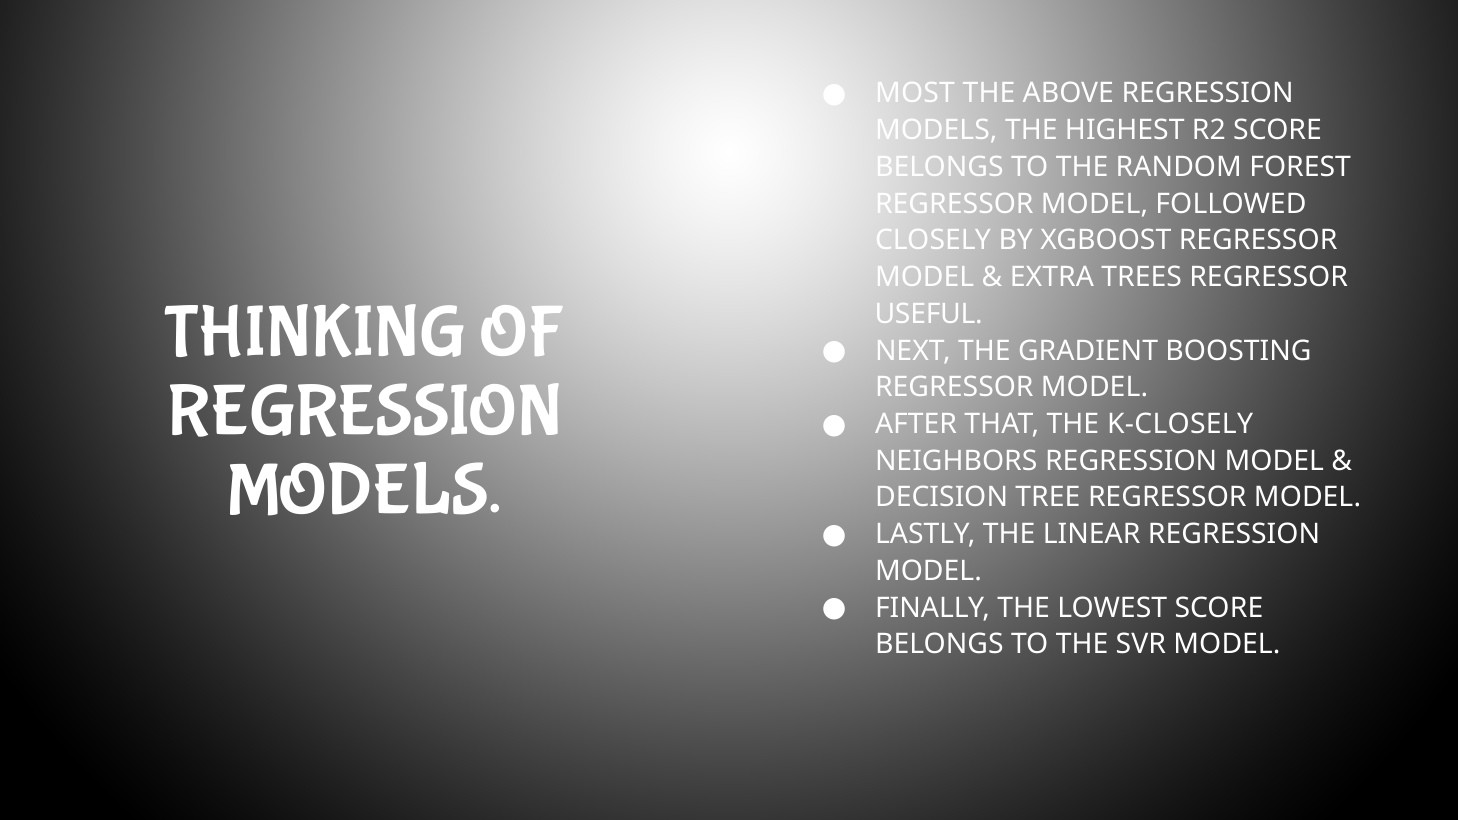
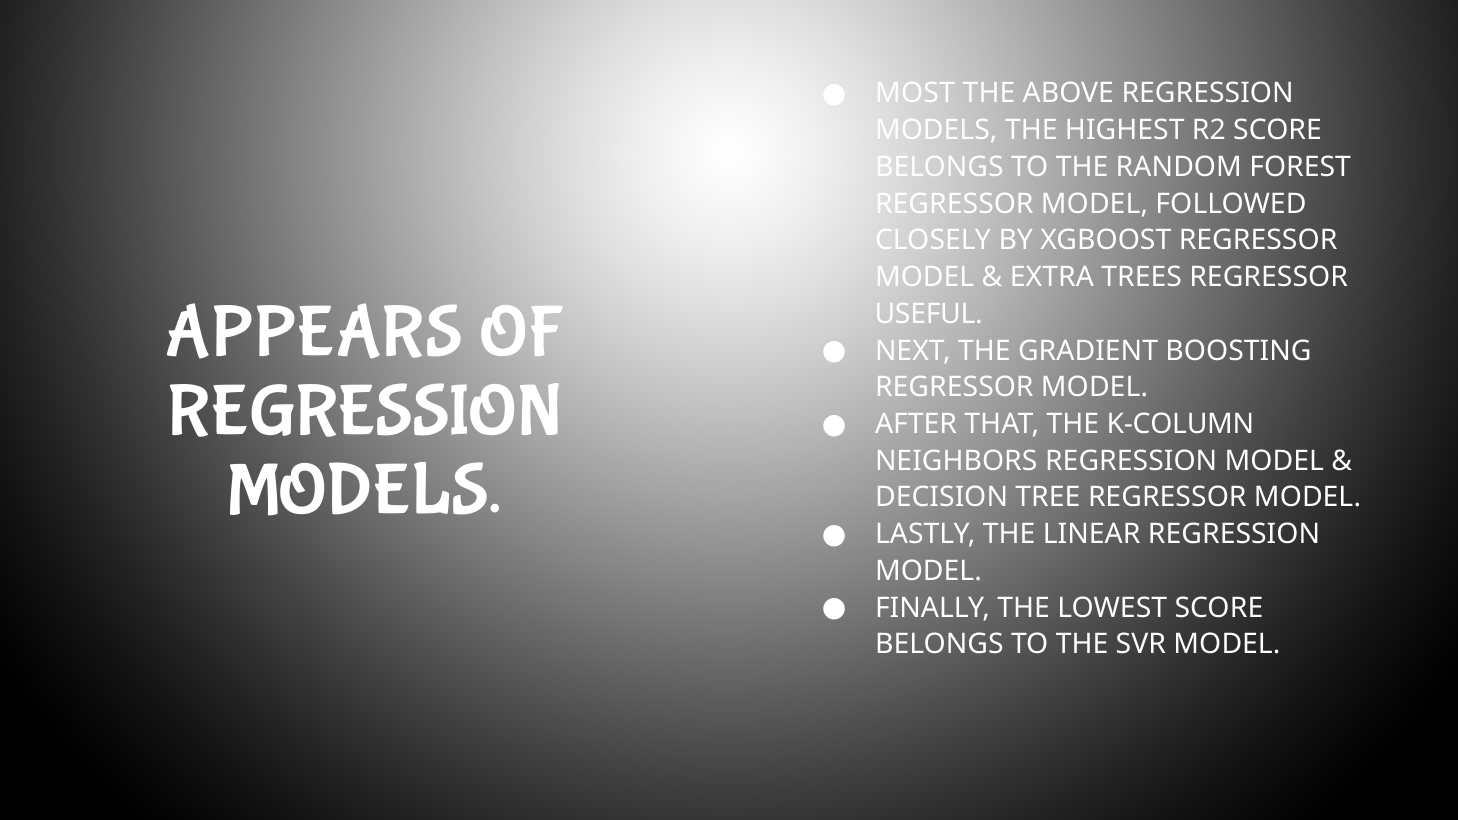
THINKING: THINKING -> APPEARS
K-CLOSELY: K-CLOSELY -> K-COLUMN
